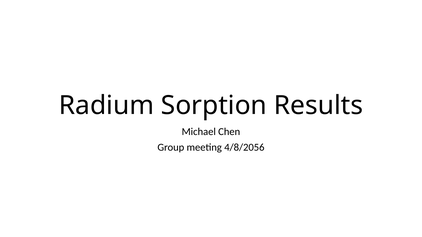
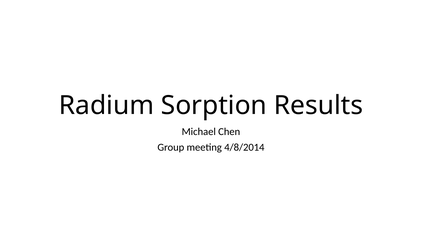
4/8/2056: 4/8/2056 -> 4/8/2014
